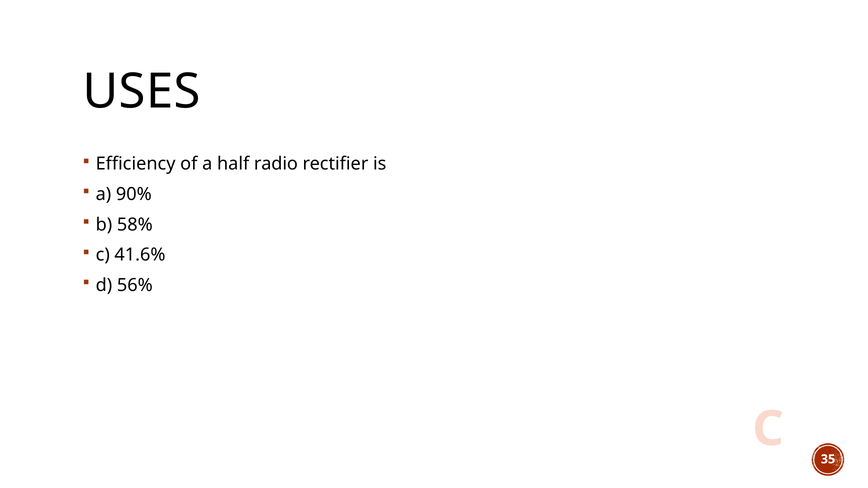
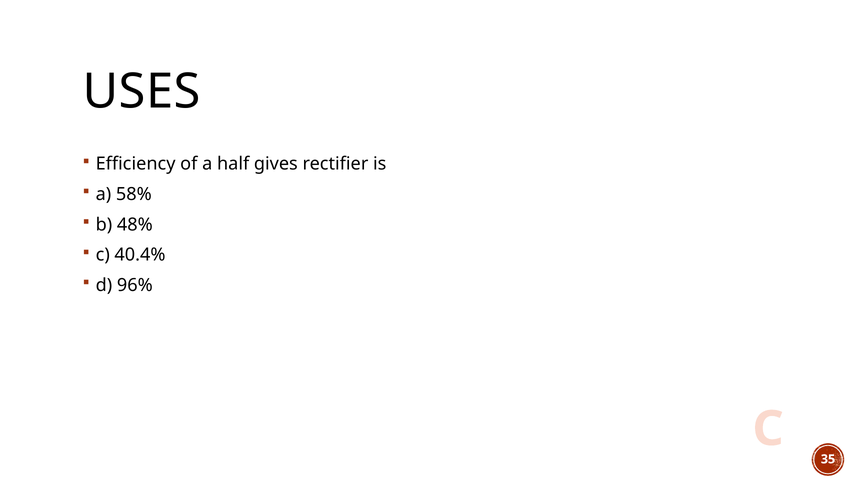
radio: radio -> gives
90%: 90% -> 58%
58%: 58% -> 48%
41.6%: 41.6% -> 40.4%
56%: 56% -> 96%
